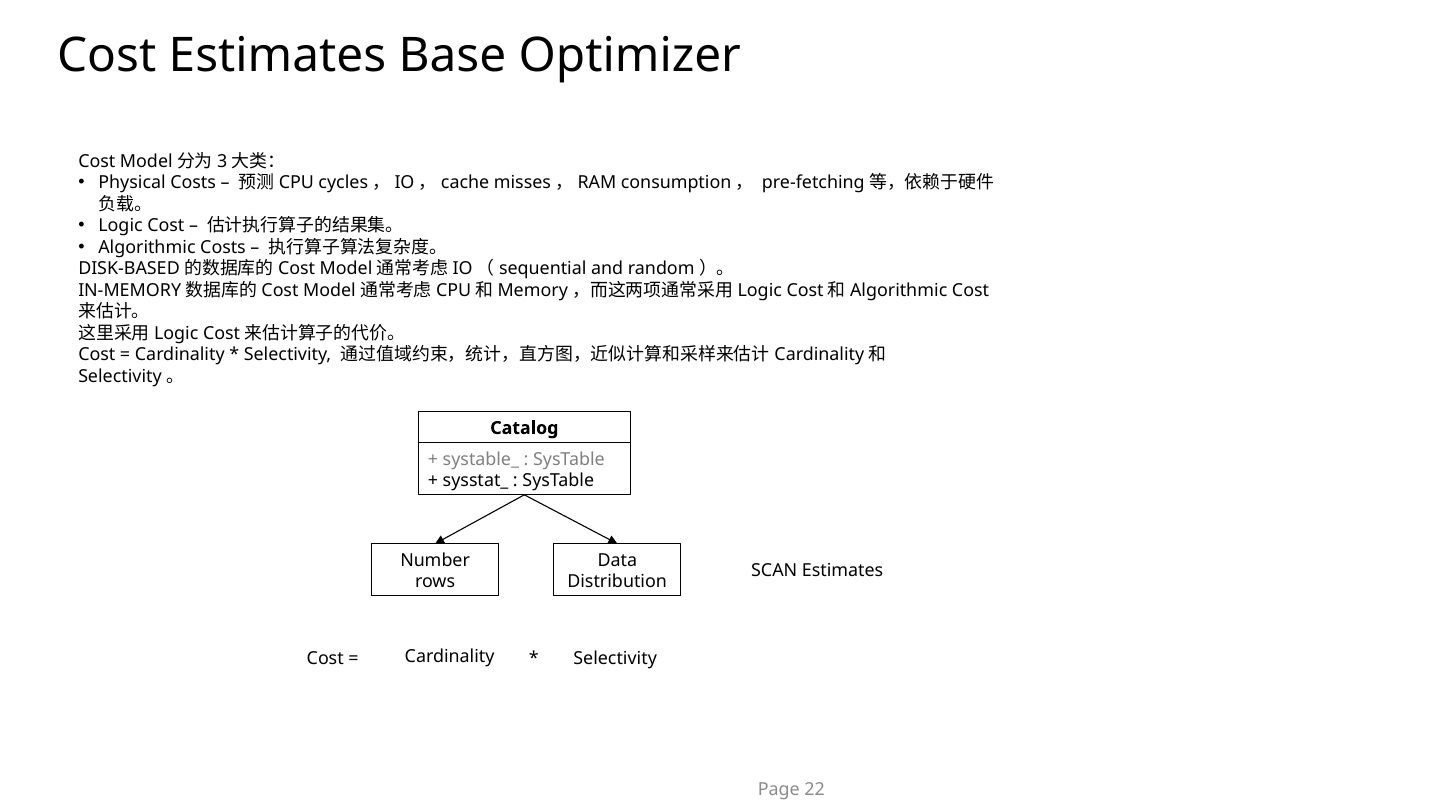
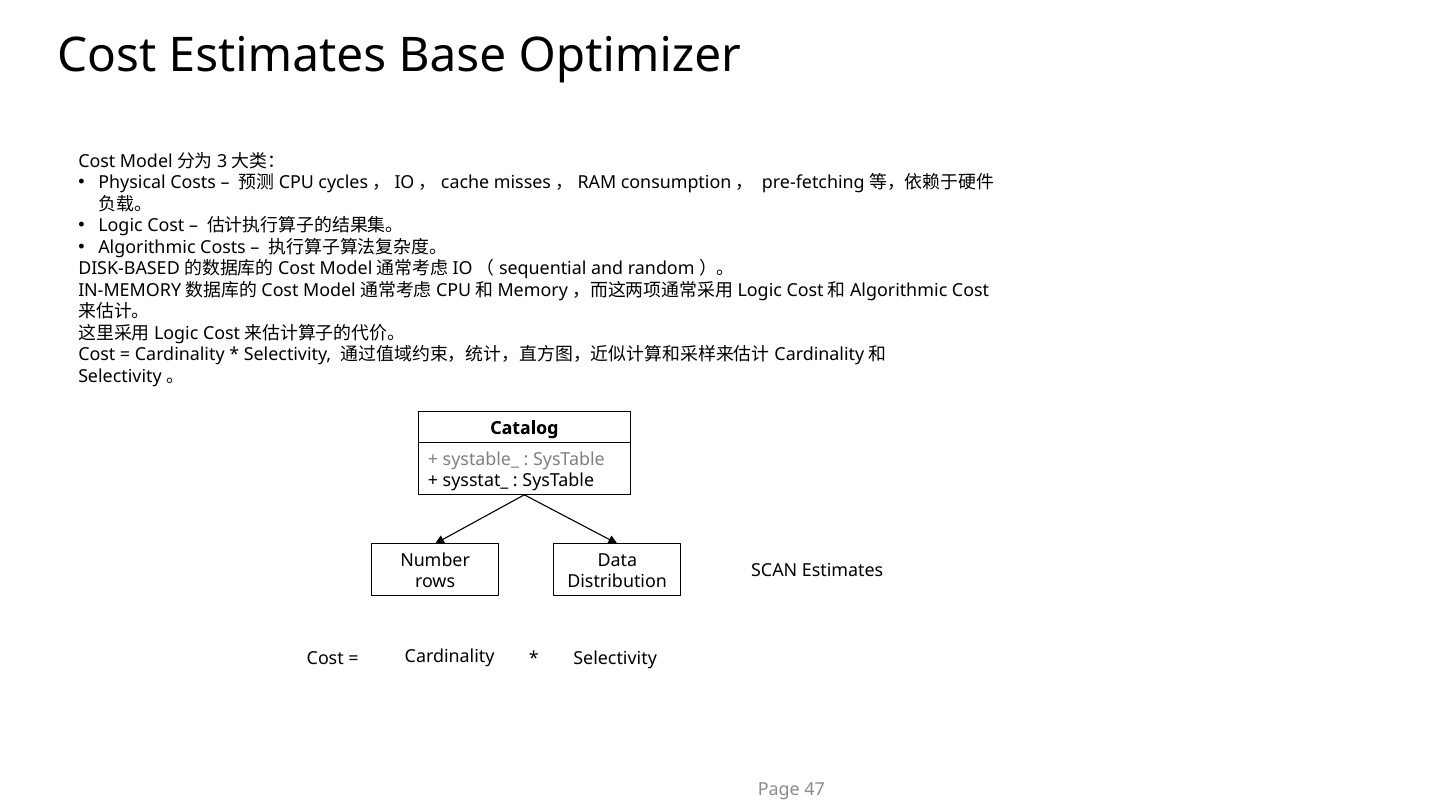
22: 22 -> 47
